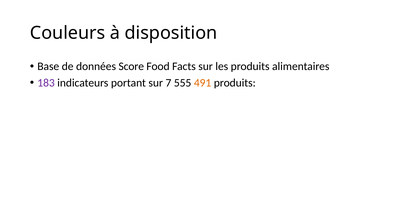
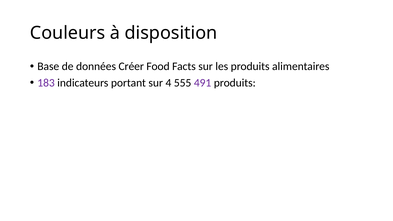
Score: Score -> Créer
7: 7 -> 4
491 colour: orange -> purple
